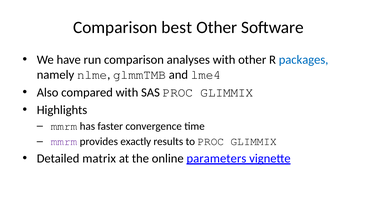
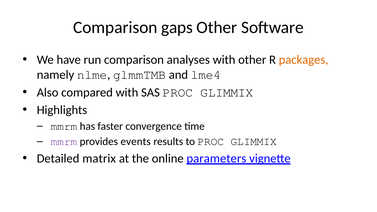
best: best -> gaps
packages colour: blue -> orange
exactly: exactly -> events
